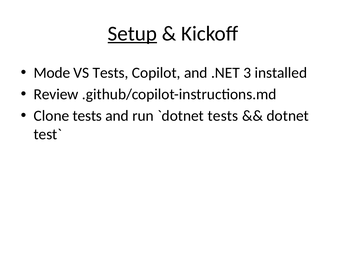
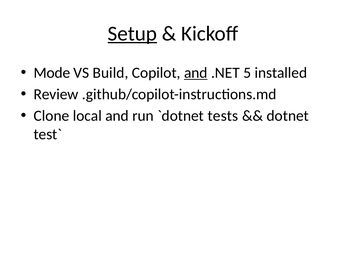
VS Tests: Tests -> Build
and at (196, 73) underline: none -> present
3: 3 -> 5
Clone tests: tests -> local
